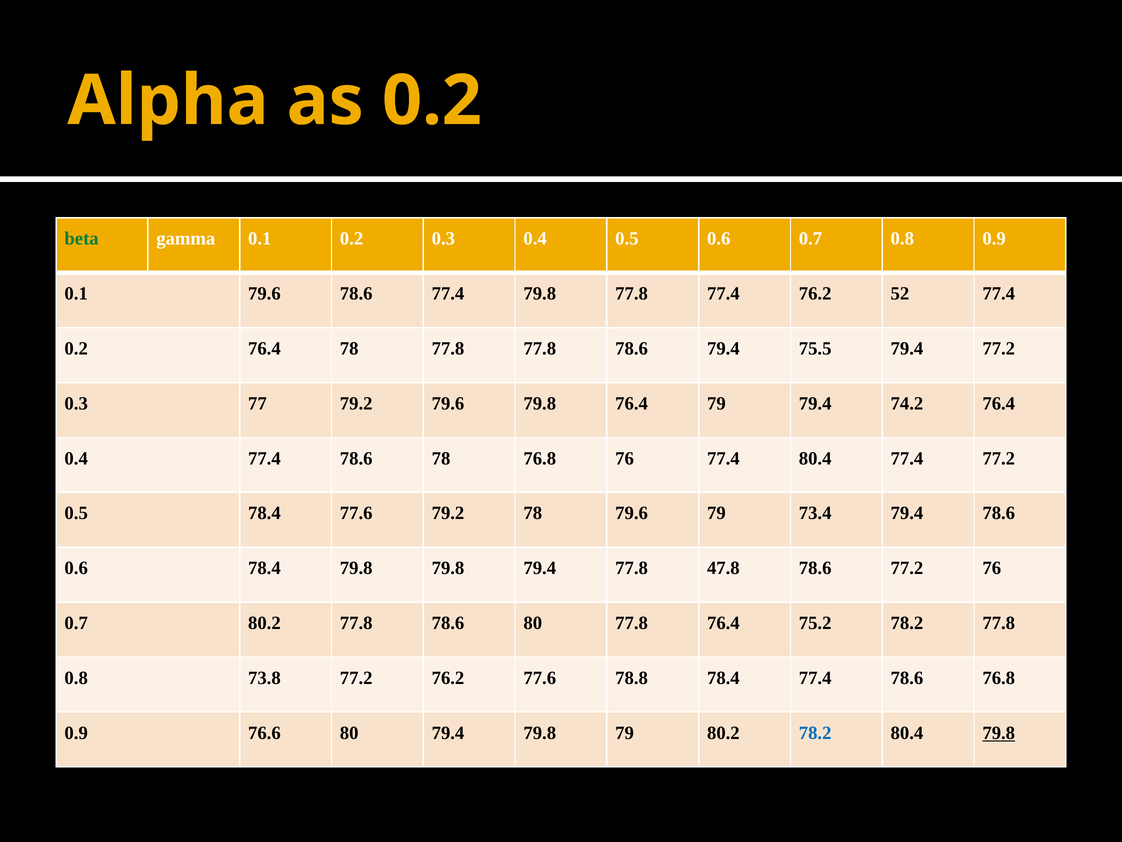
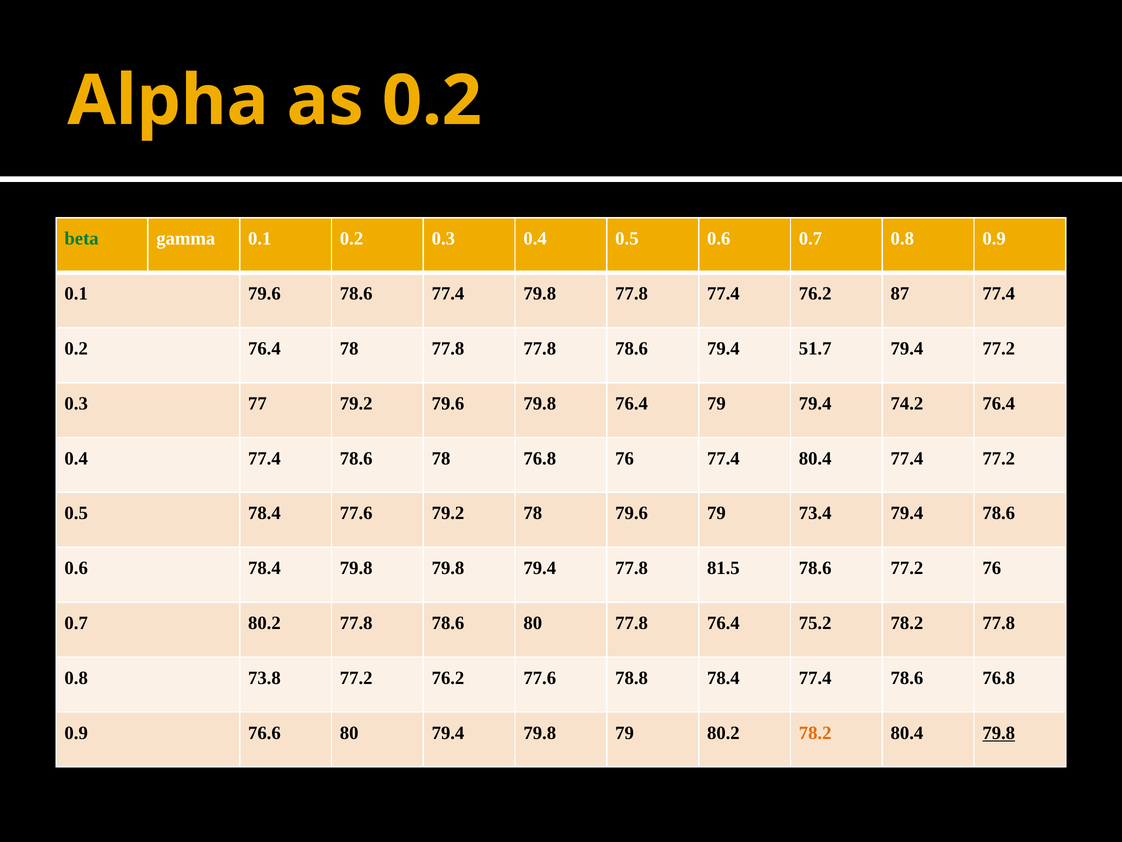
52: 52 -> 87
75.5: 75.5 -> 51.7
47.8: 47.8 -> 81.5
78.2 at (815, 732) colour: blue -> orange
